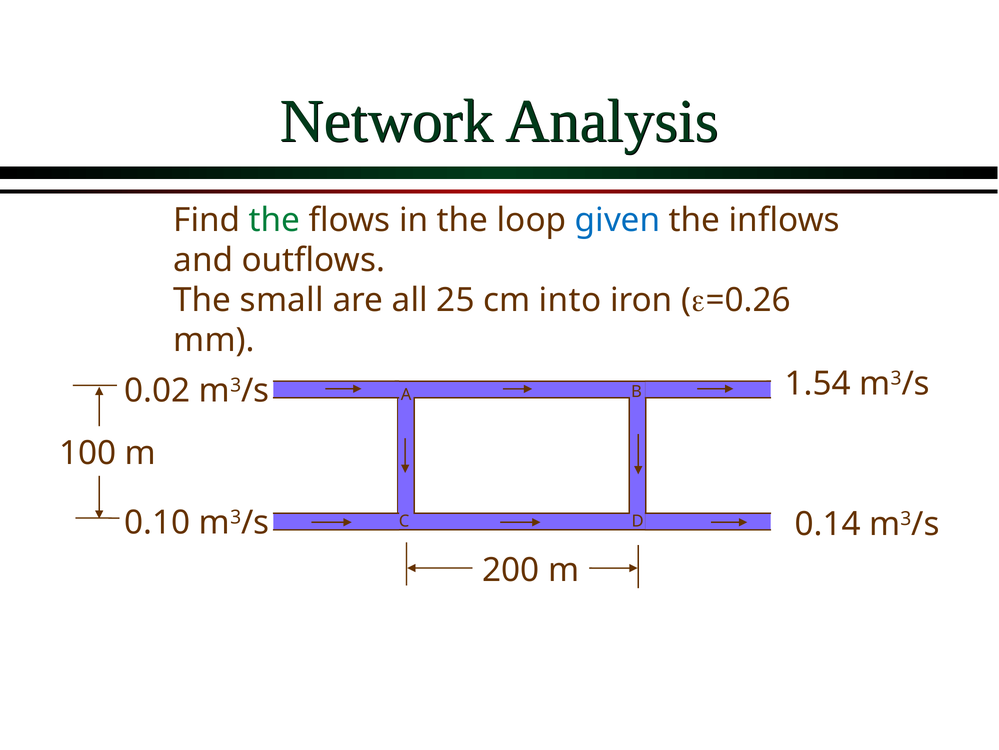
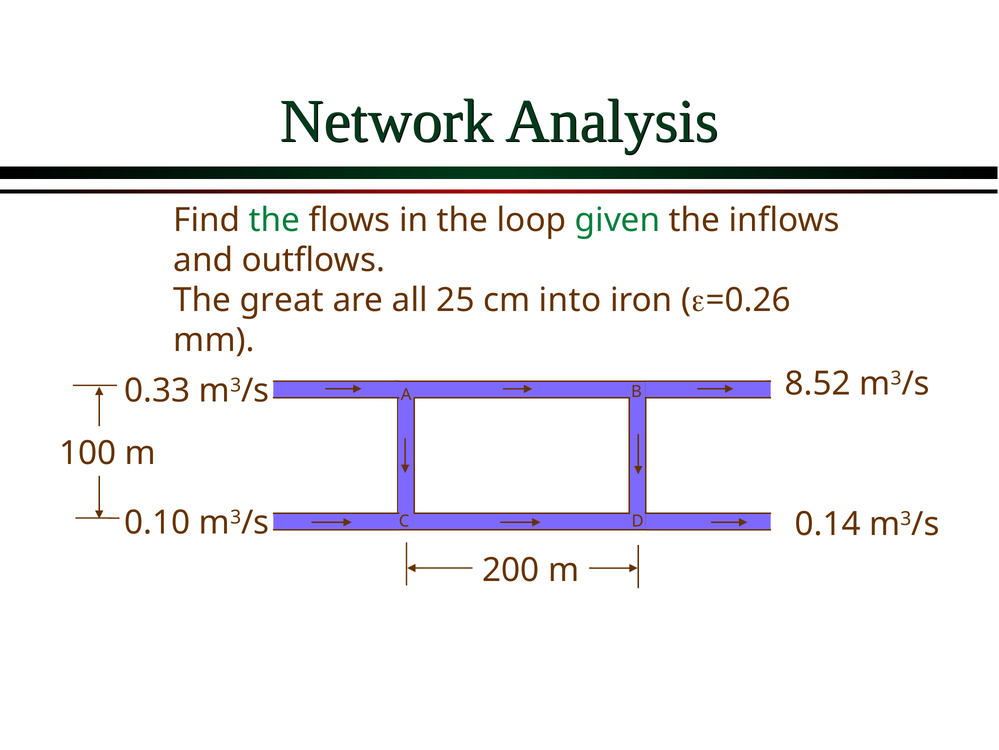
given colour: blue -> green
small: small -> great
0.02: 0.02 -> 0.33
1.54: 1.54 -> 8.52
